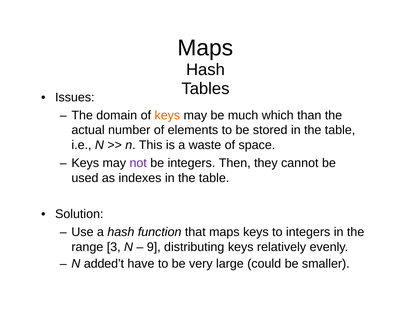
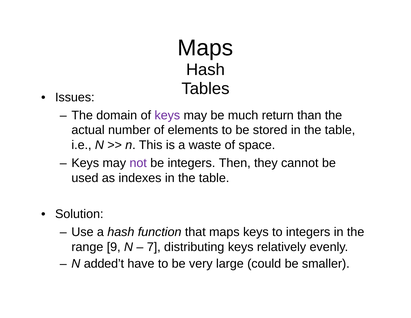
keys at (167, 115) colour: orange -> purple
which: which -> return
3: 3 -> 9
9: 9 -> 7
